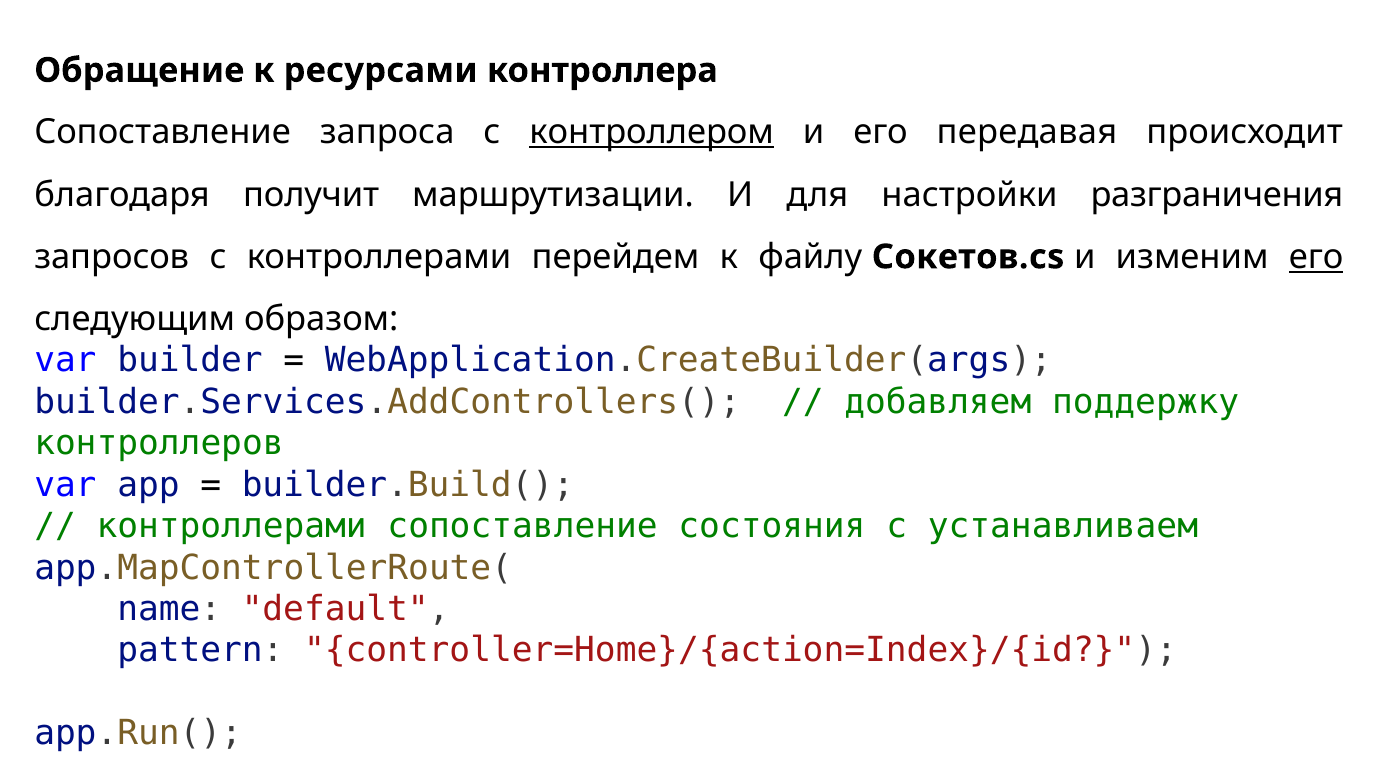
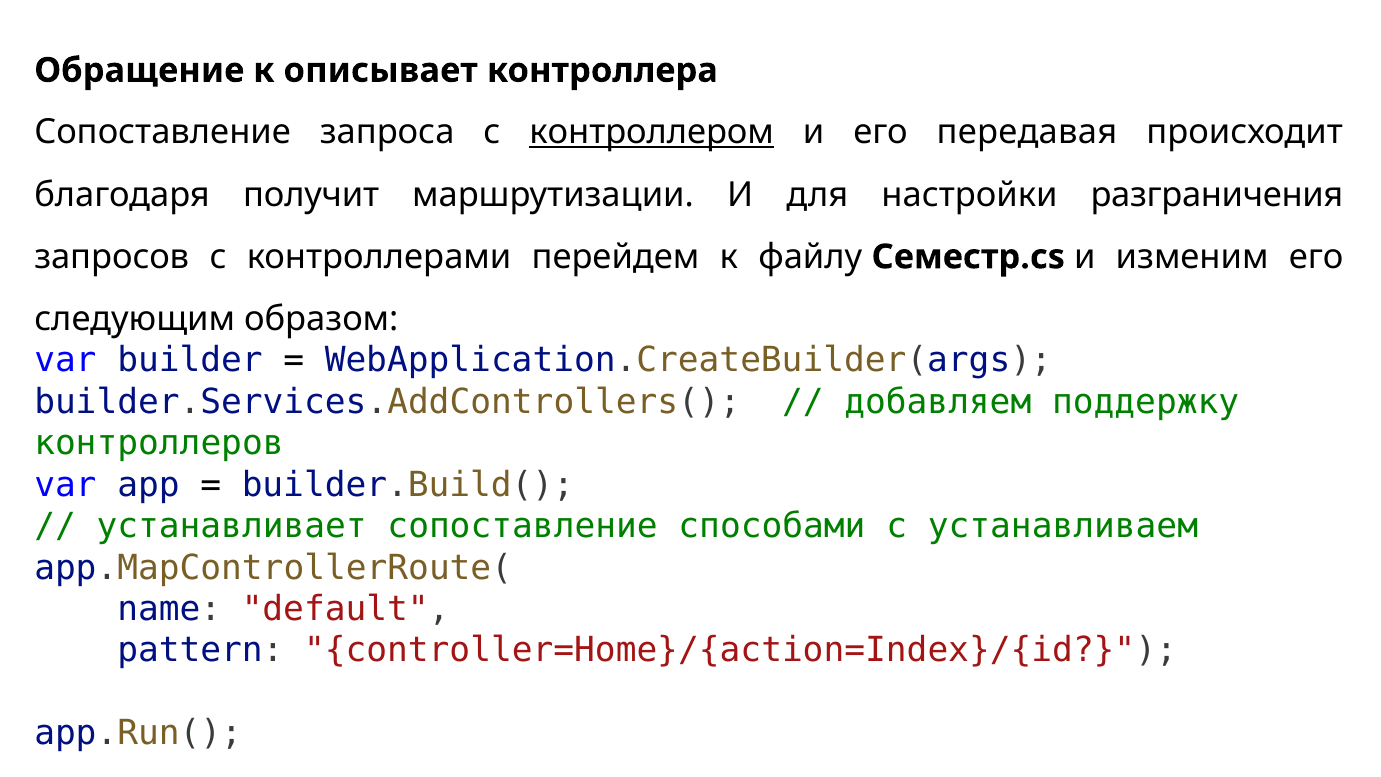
ресурсами: ресурсами -> описывает
Сокетов.cs: Сокетов.cs -> Семестр.cs
его at (1316, 257) underline: present -> none
контроллерами at (232, 526): контроллерами -> устанавливает
состояния: состояния -> способами
